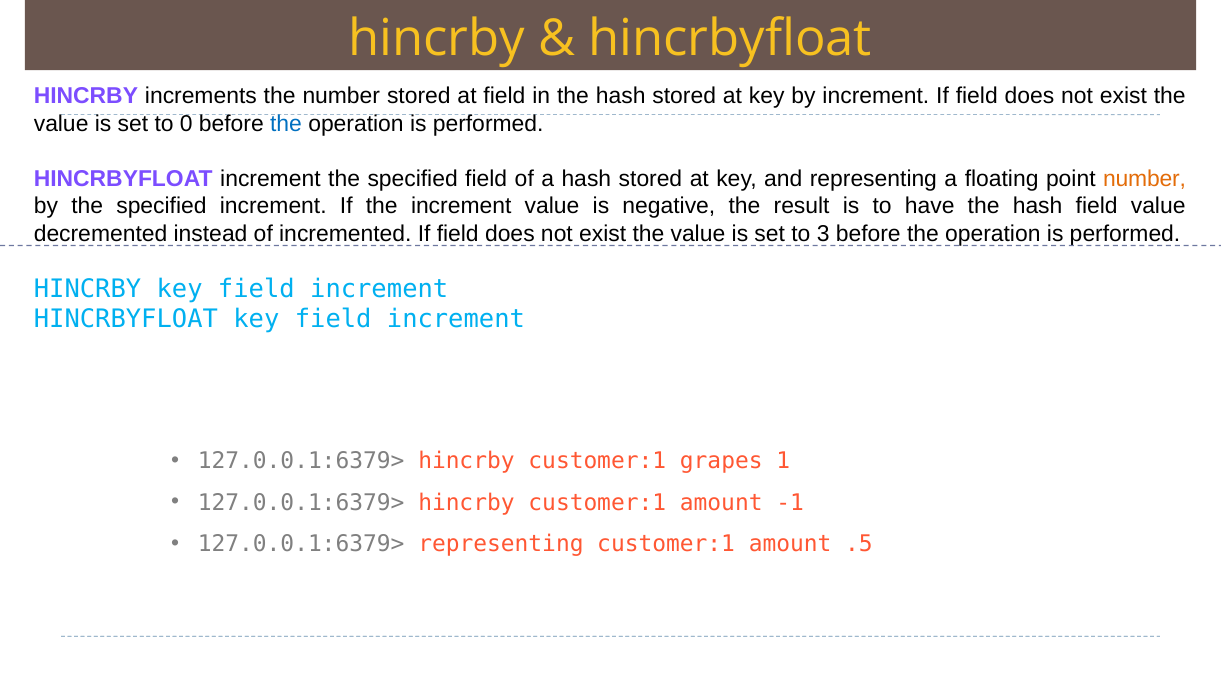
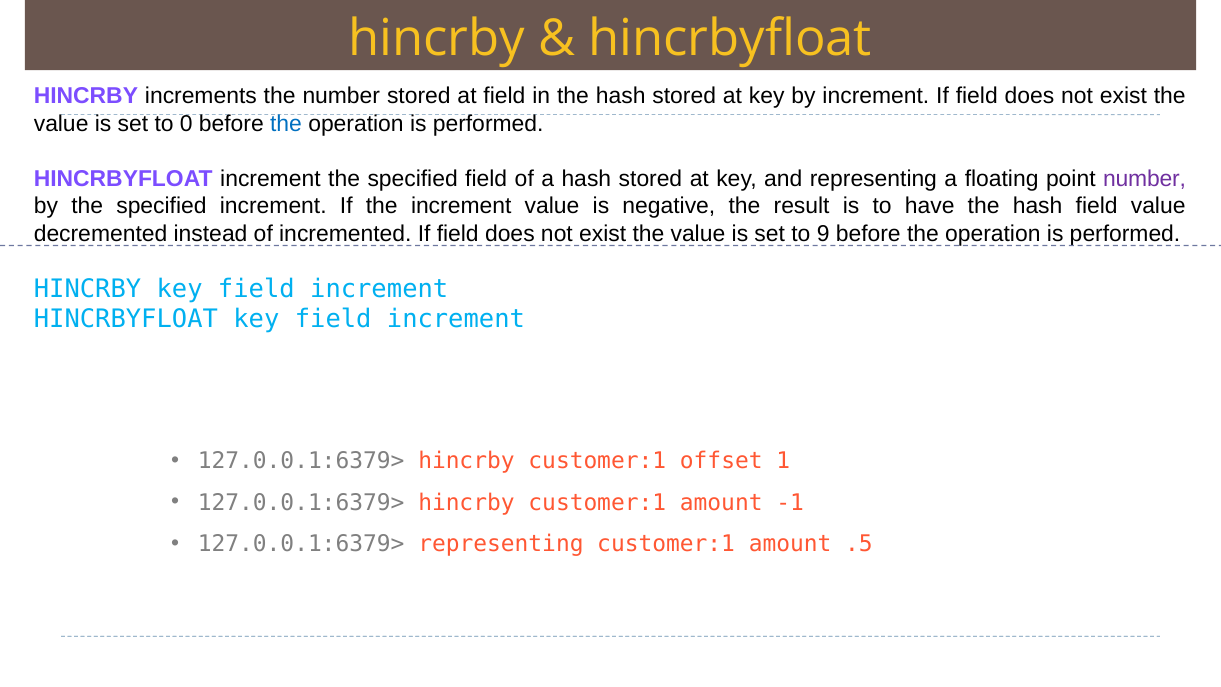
number at (1145, 179) colour: orange -> purple
3: 3 -> 9
grapes: grapes -> offset
